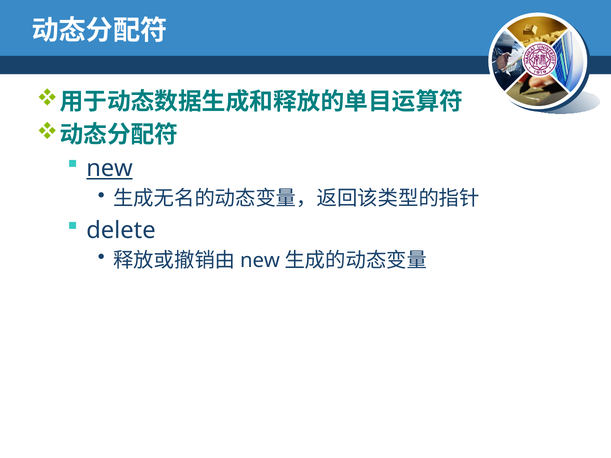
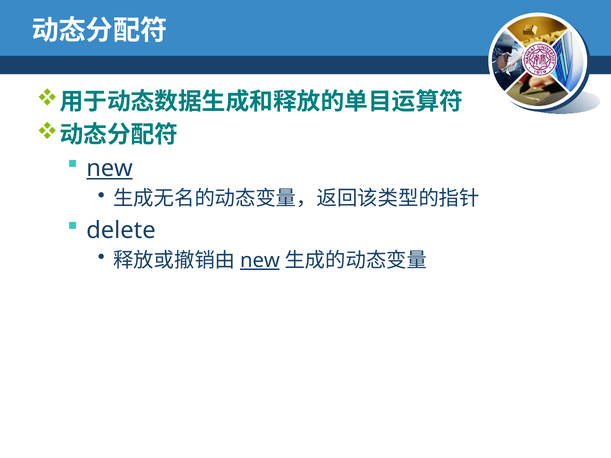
new at (260, 261) underline: none -> present
